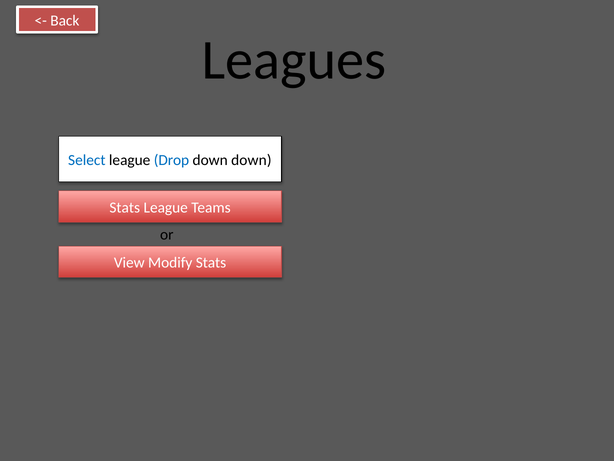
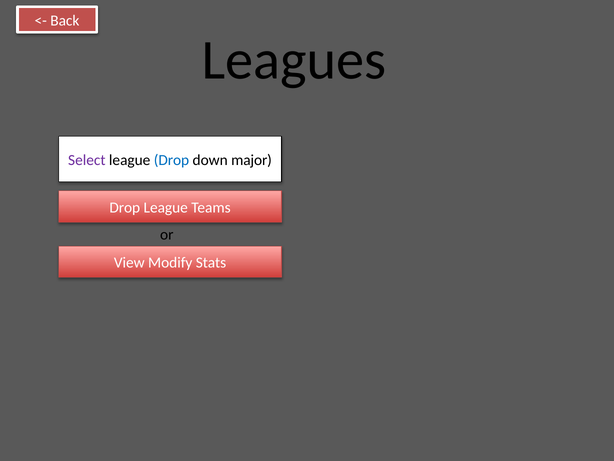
Select colour: blue -> purple
down down: down -> major
Stats at (125, 207): Stats -> Drop
